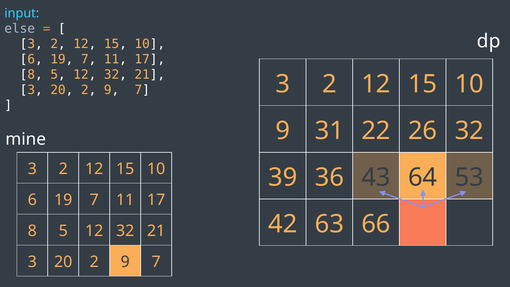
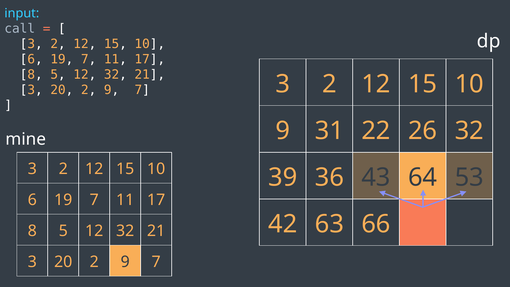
else: else -> call
